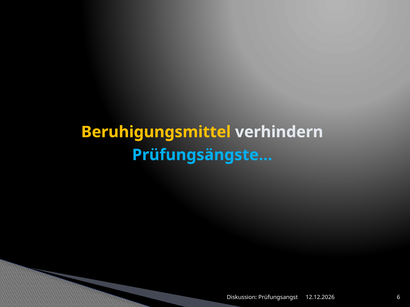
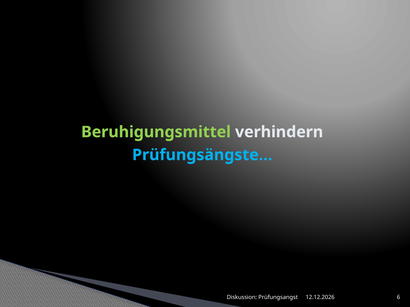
Beruhigungsmittel colour: yellow -> light green
